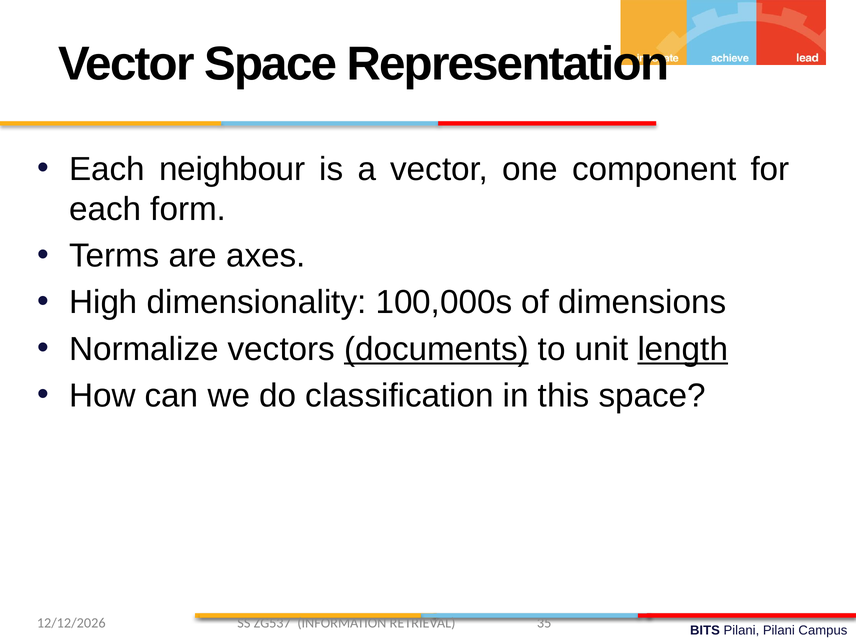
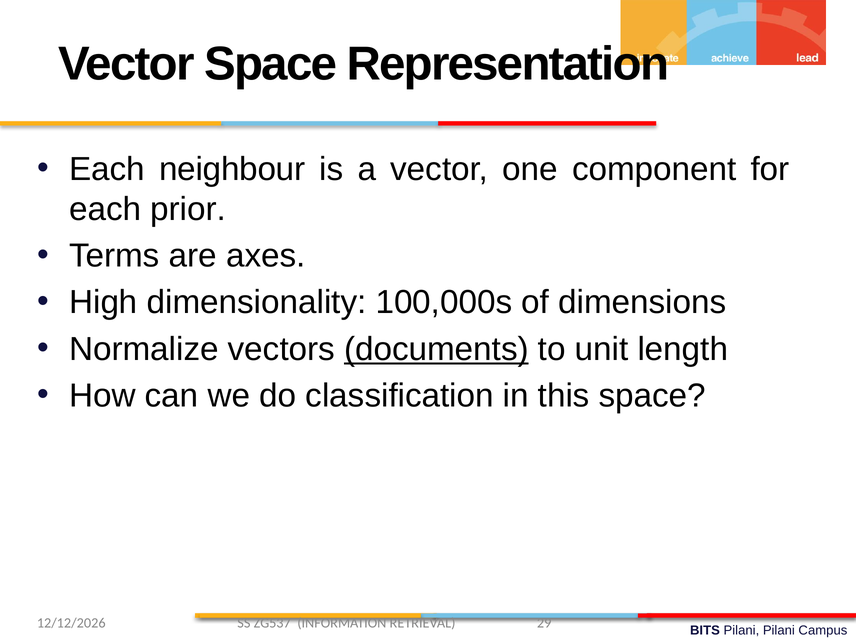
form: form -> prior
length underline: present -> none
35: 35 -> 29
